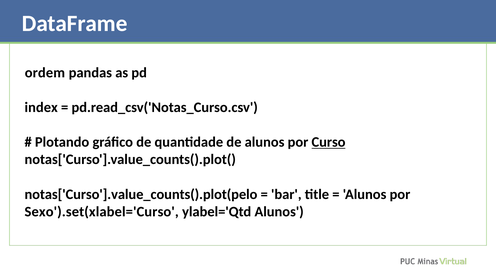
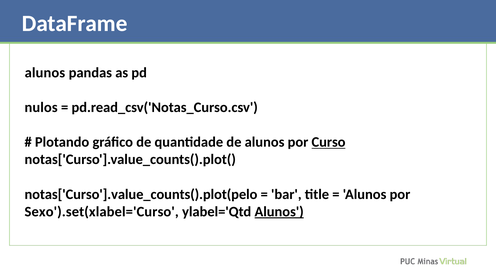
ordem at (45, 73): ordem -> alunos
index: index -> nulos
Alunos at (279, 212) underline: none -> present
